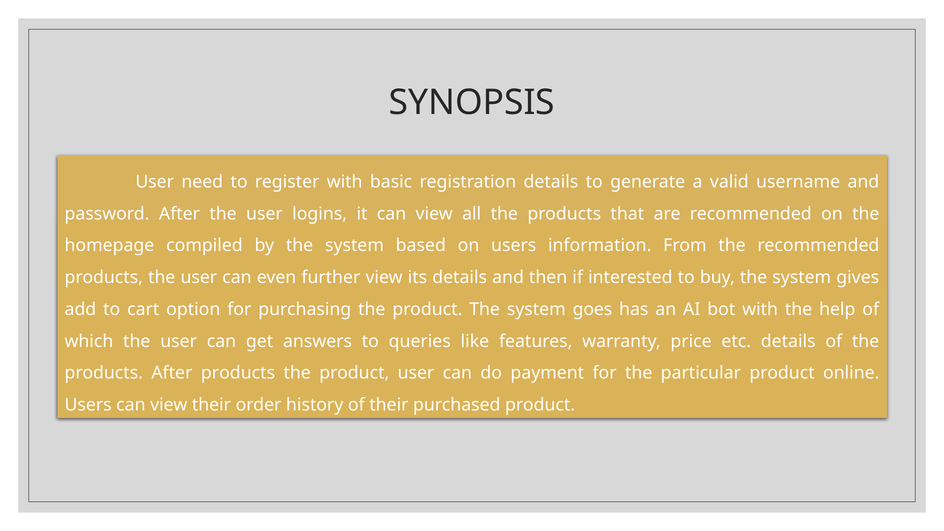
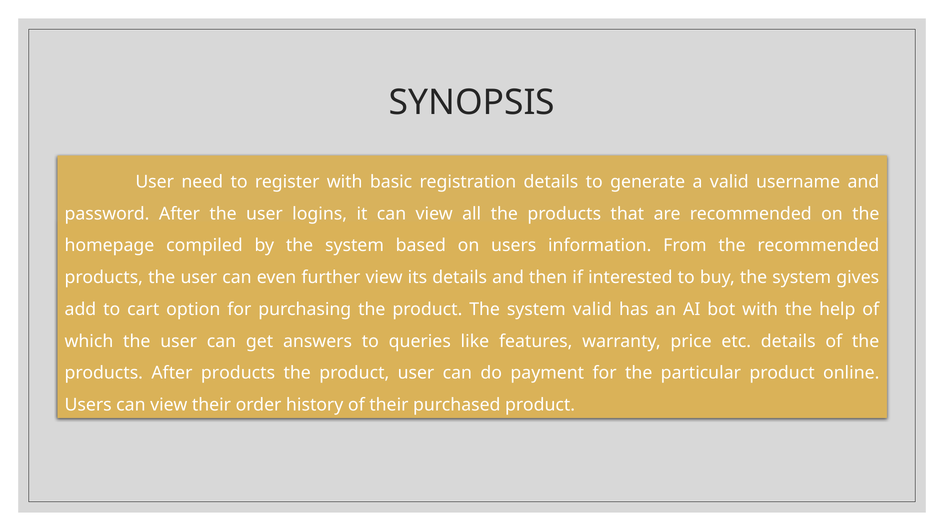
system goes: goes -> valid
